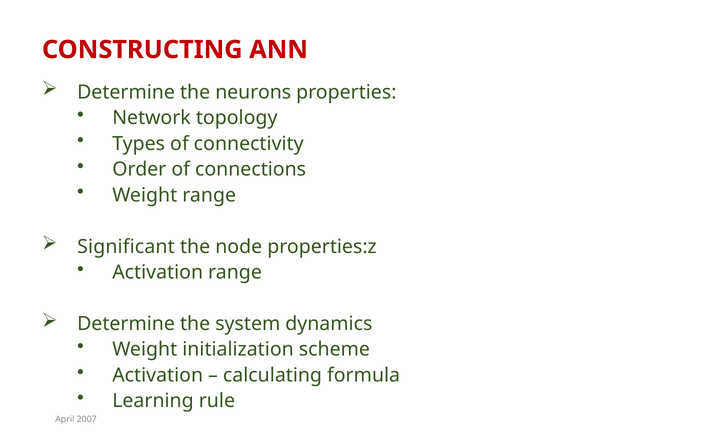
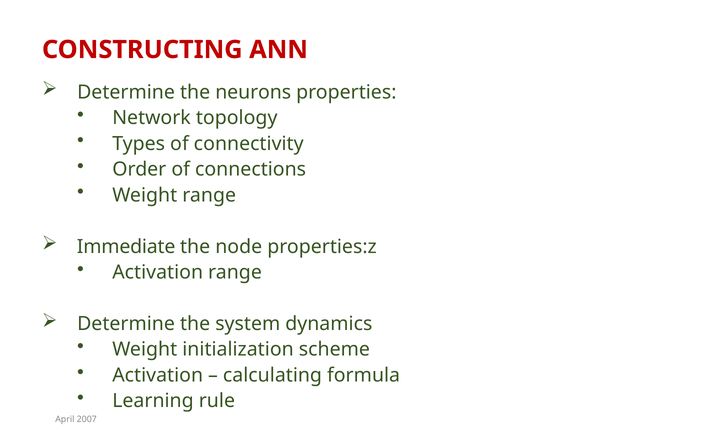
Significant: Significant -> Immediate
